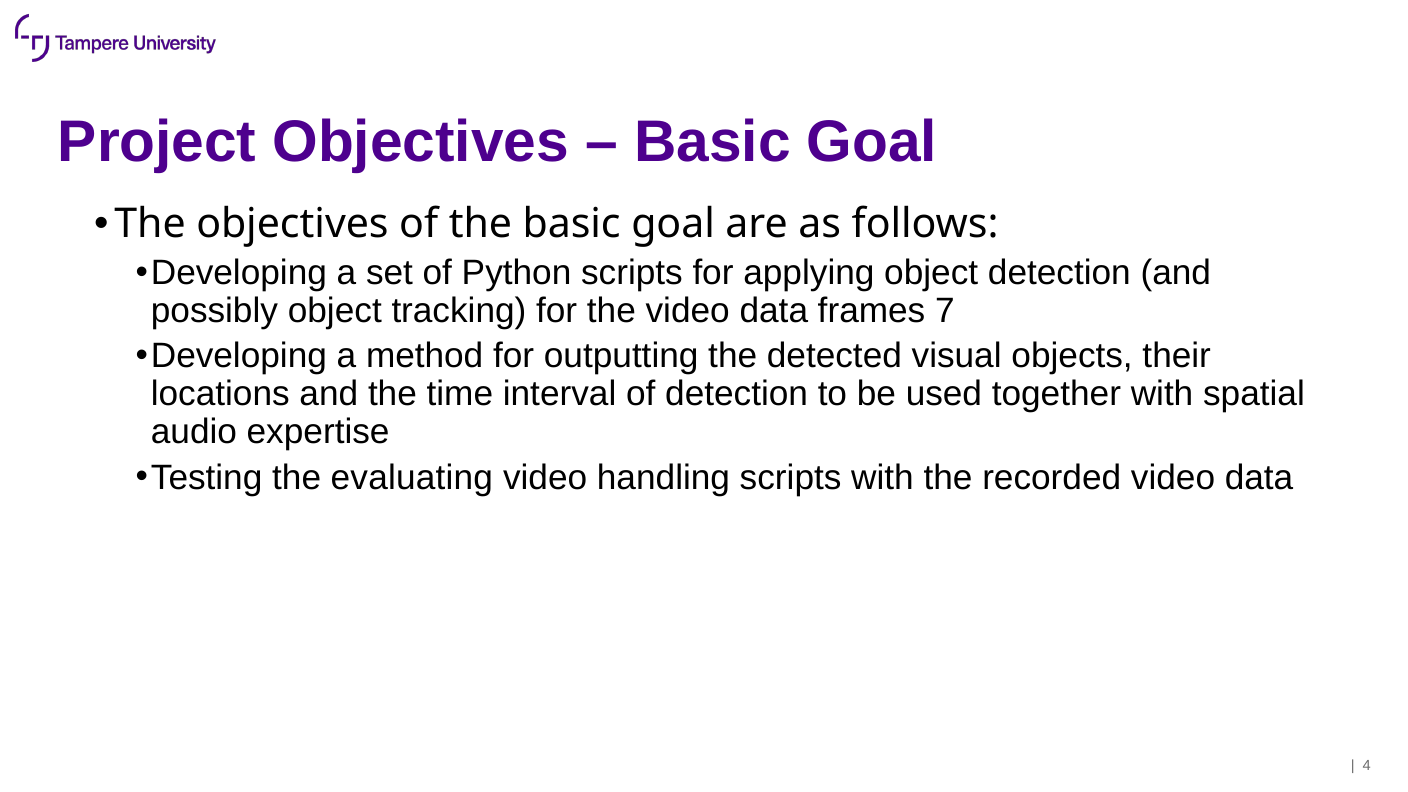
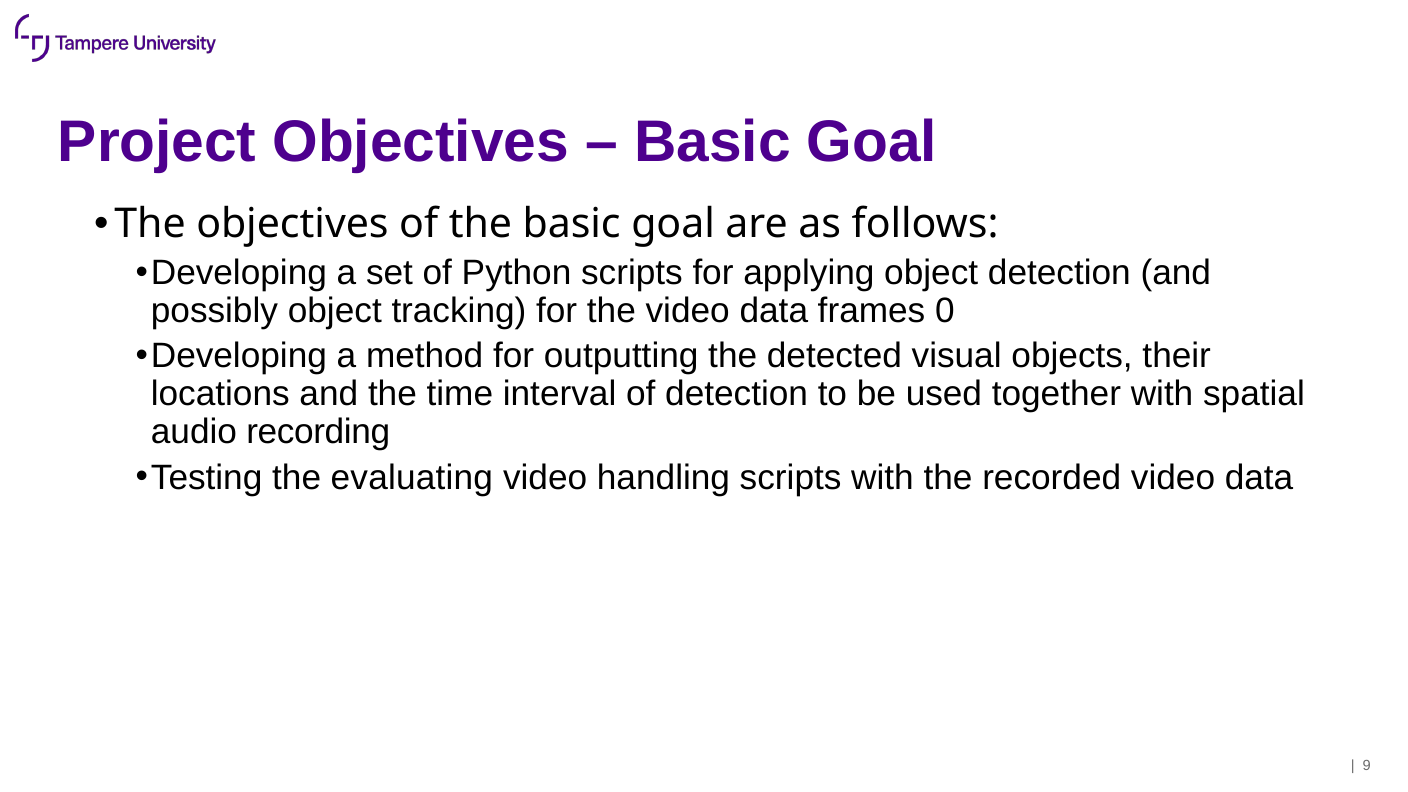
7: 7 -> 0
expertise: expertise -> recording
4: 4 -> 9
